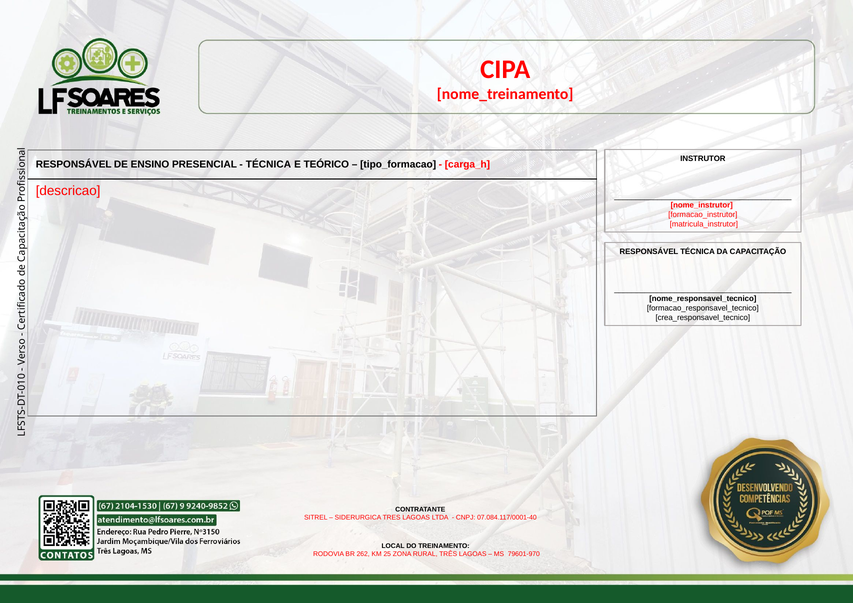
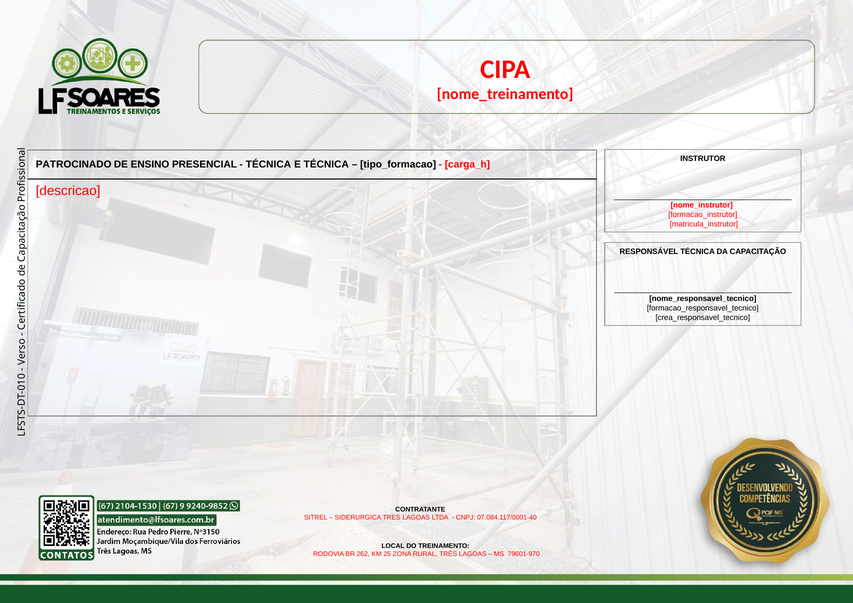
RESPONSÁVEL at (74, 165): RESPONSÁVEL -> PATROCINADO
E TEÓRICO: TEÓRICO -> TÉCNICA
